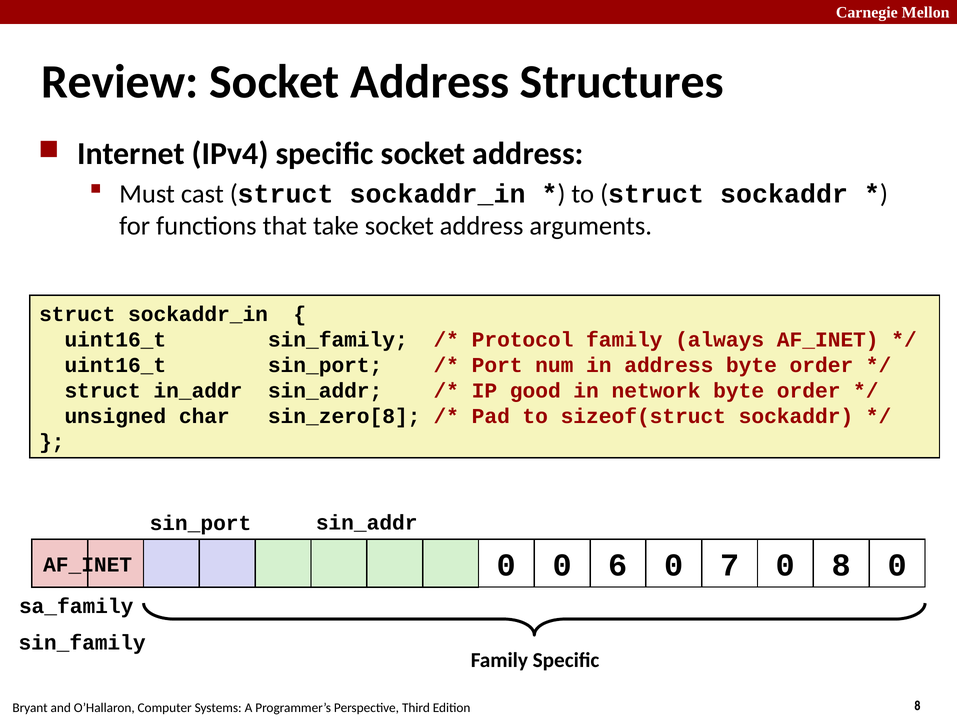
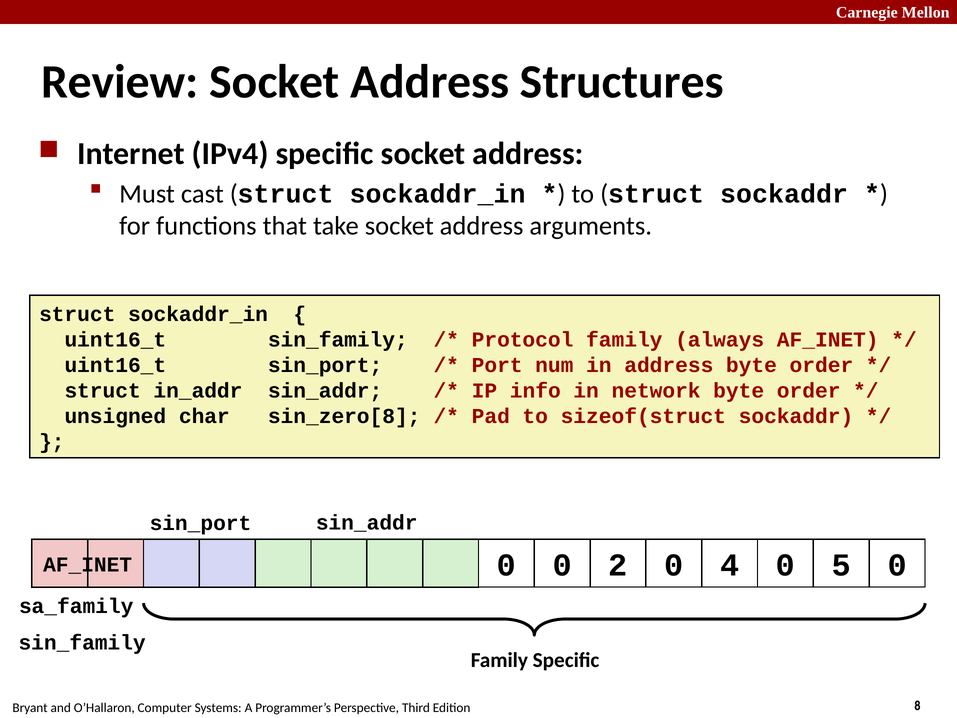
good: good -> info
6: 6 -> 2
7: 7 -> 4
0 8: 8 -> 5
